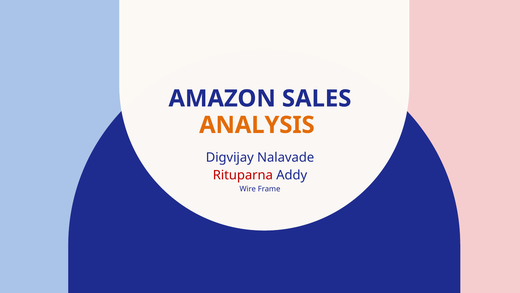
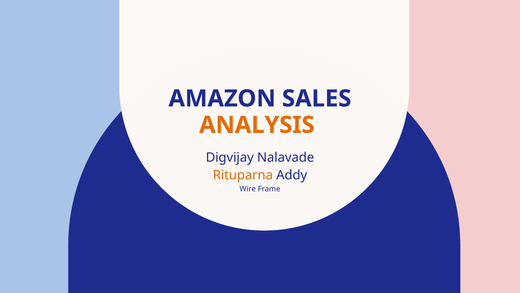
Rituparna colour: red -> orange
